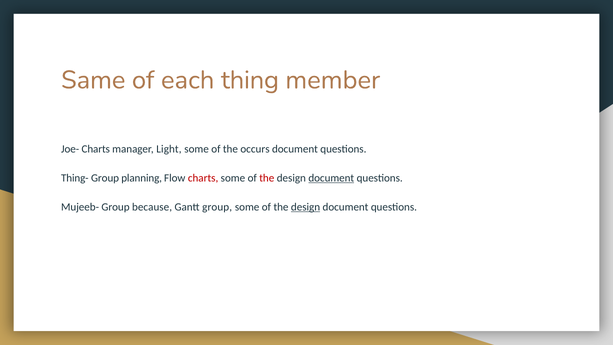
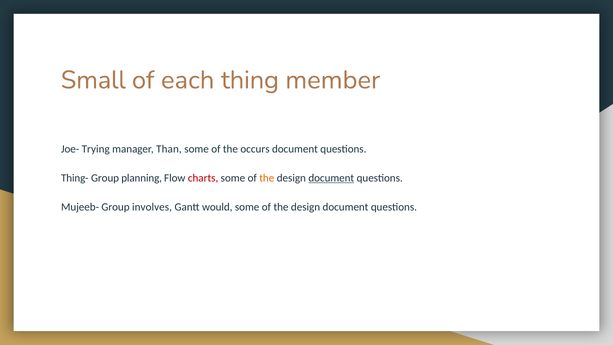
Same: Same -> Small
Joe- Charts: Charts -> Trying
Light: Light -> Than
the at (267, 178) colour: red -> orange
because: because -> involves
Gantt group: group -> would
design at (306, 207) underline: present -> none
